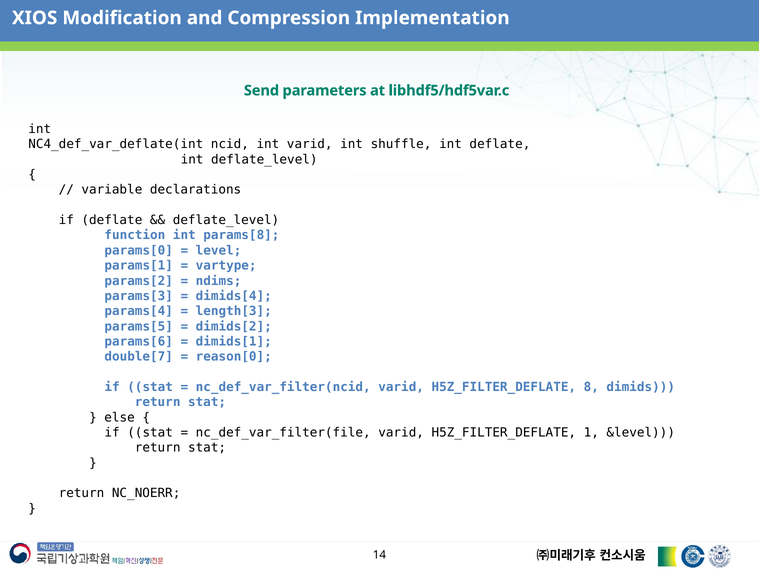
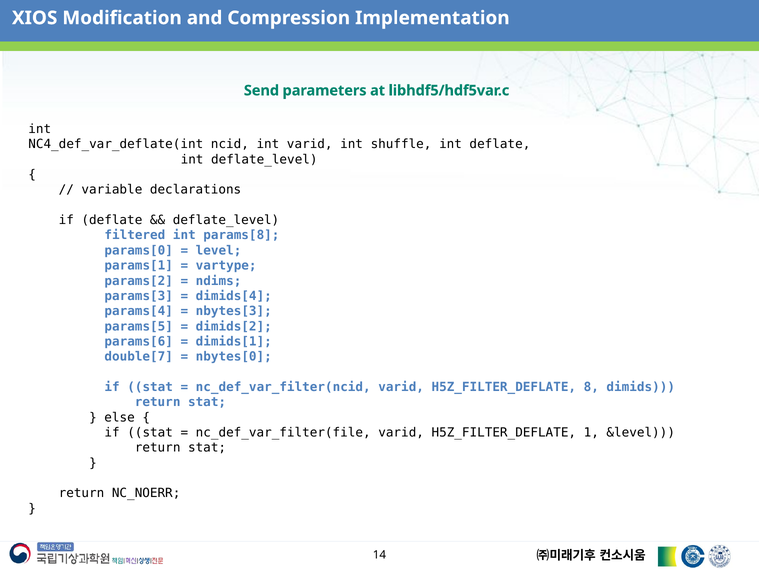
function: function -> filtered
length[3: length[3 -> nbytes[3
reason[0: reason[0 -> nbytes[0
